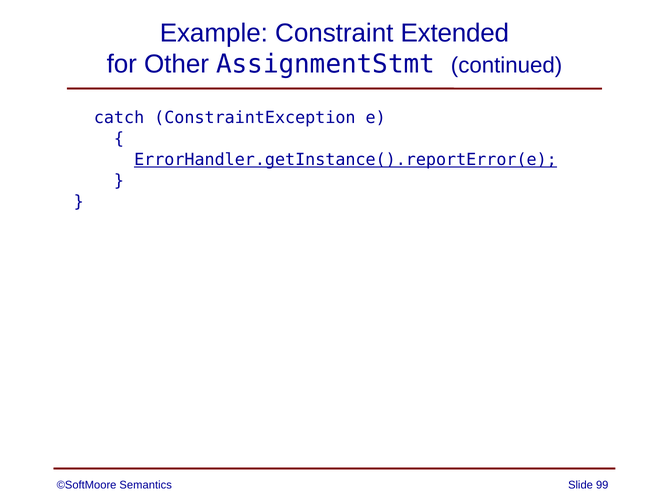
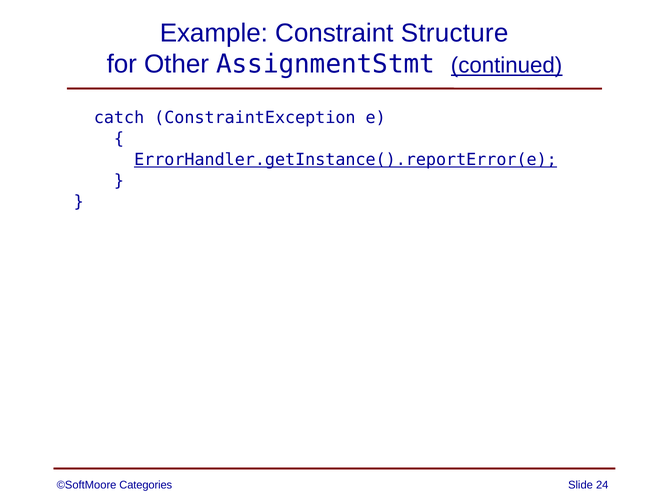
Extended: Extended -> Structure
continued underline: none -> present
Semantics: Semantics -> Categories
99: 99 -> 24
